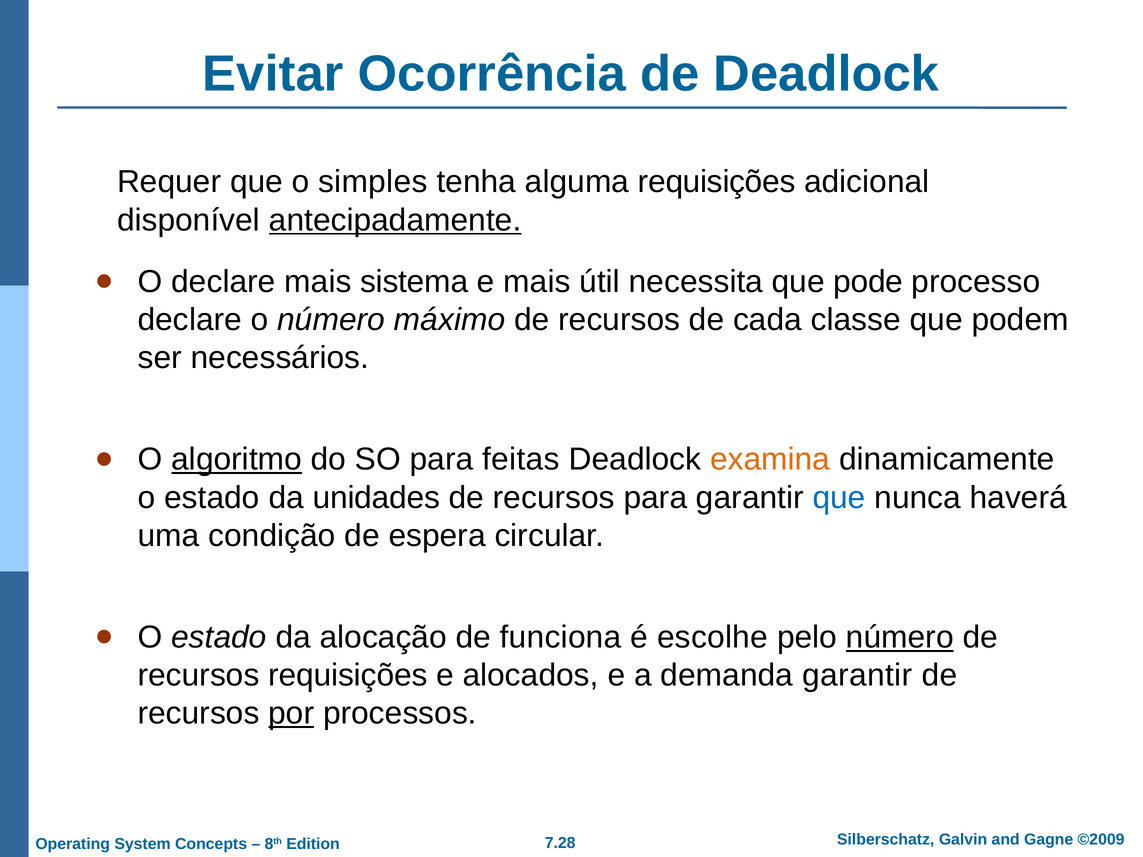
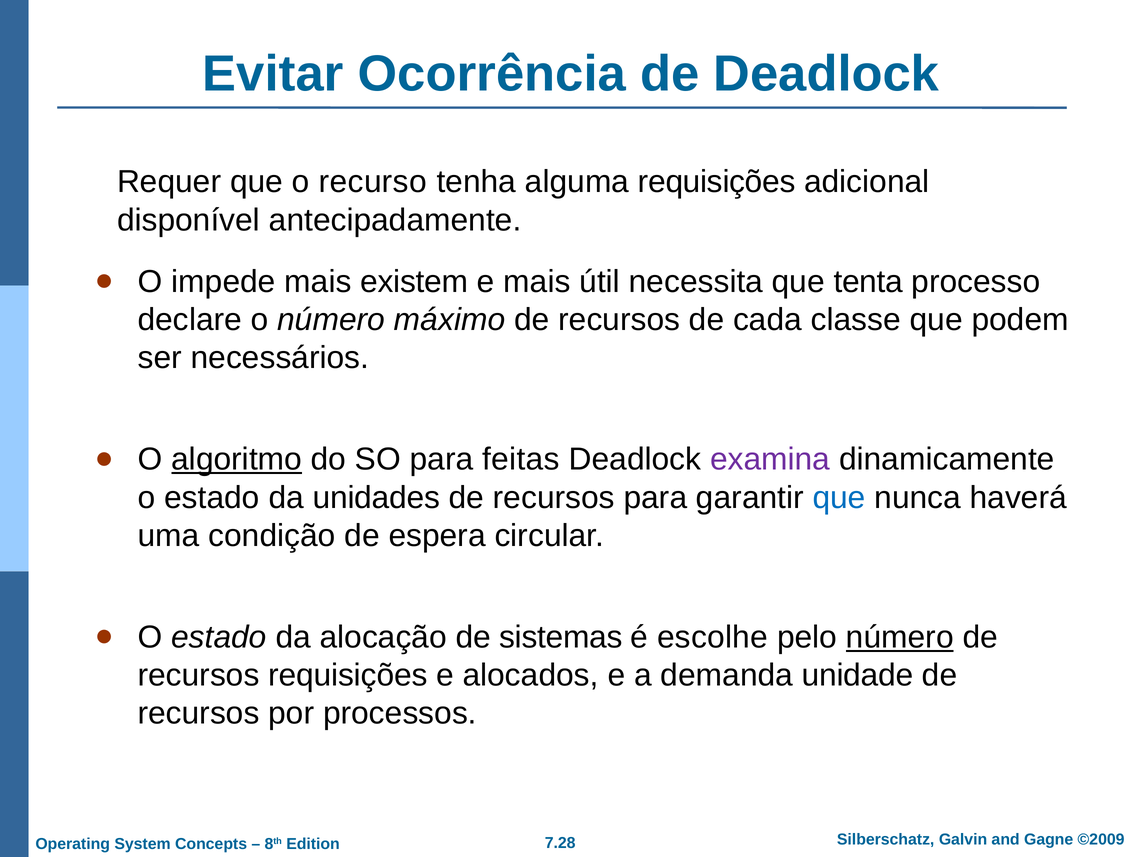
simples: simples -> recurso
antecipadamente underline: present -> none
O declare: declare -> impede
sistema: sistema -> existem
pode: pode -> tenta
examina colour: orange -> purple
funciona: funciona -> sistemas
demanda garantir: garantir -> unidade
por underline: present -> none
